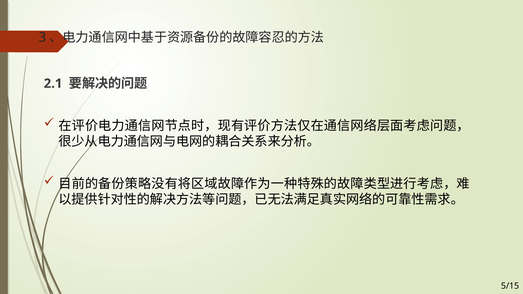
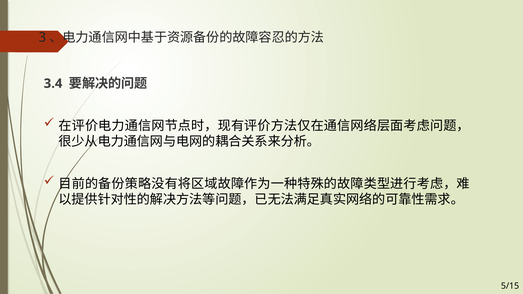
2.1: 2.1 -> 3.4
